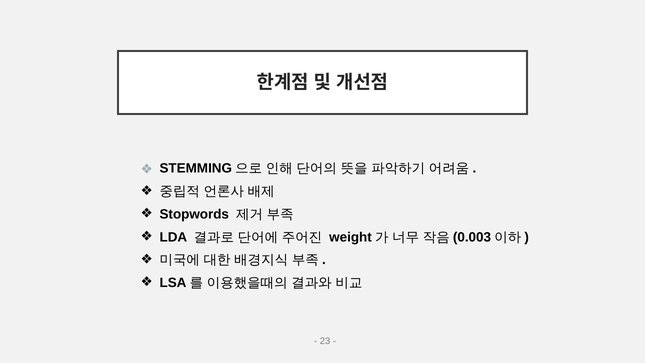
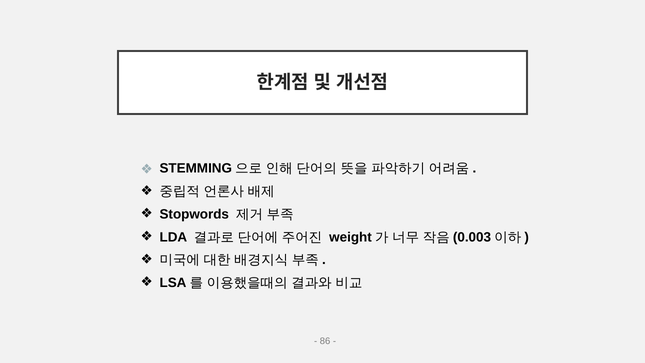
23: 23 -> 86
